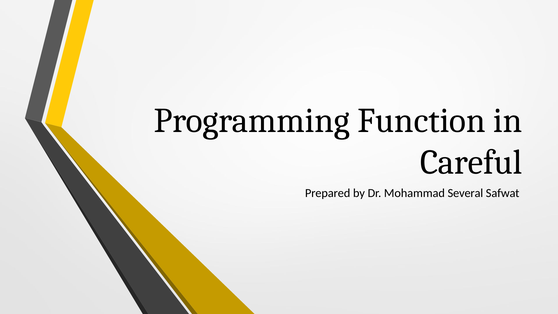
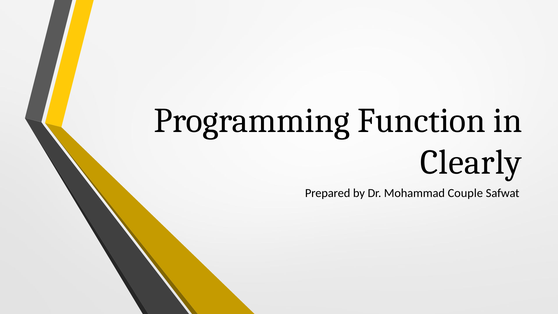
Careful: Careful -> Clearly
Several: Several -> Couple
